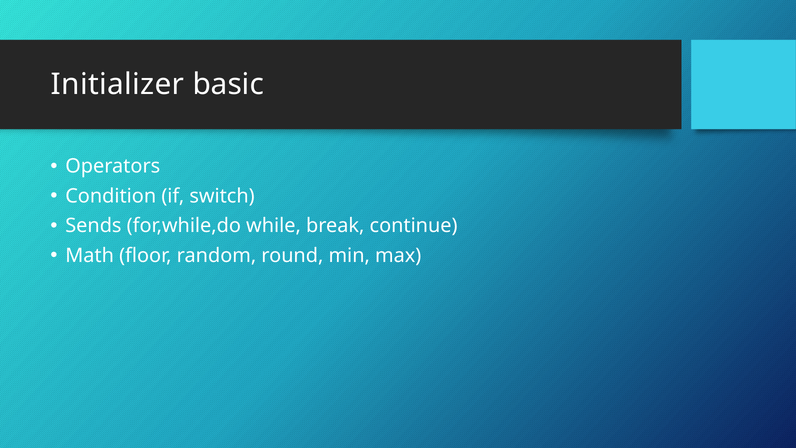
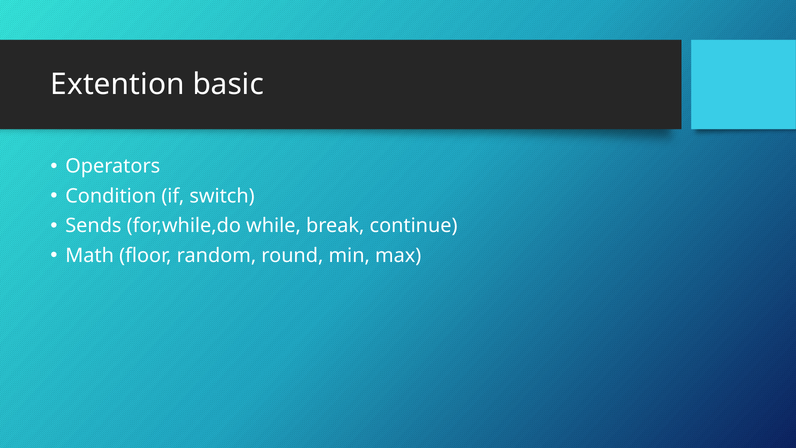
Initializer: Initializer -> Extention
